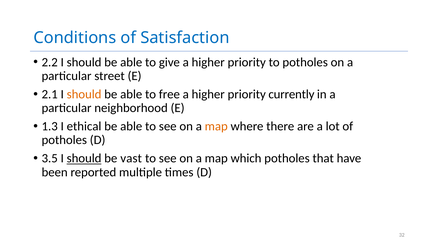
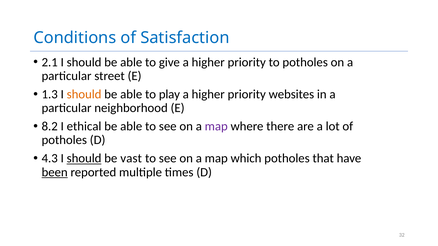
2.2: 2.2 -> 2.1
2.1: 2.1 -> 1.3
free: free -> play
currently: currently -> websites
1.3: 1.3 -> 8.2
map at (216, 127) colour: orange -> purple
3.5: 3.5 -> 4.3
been underline: none -> present
